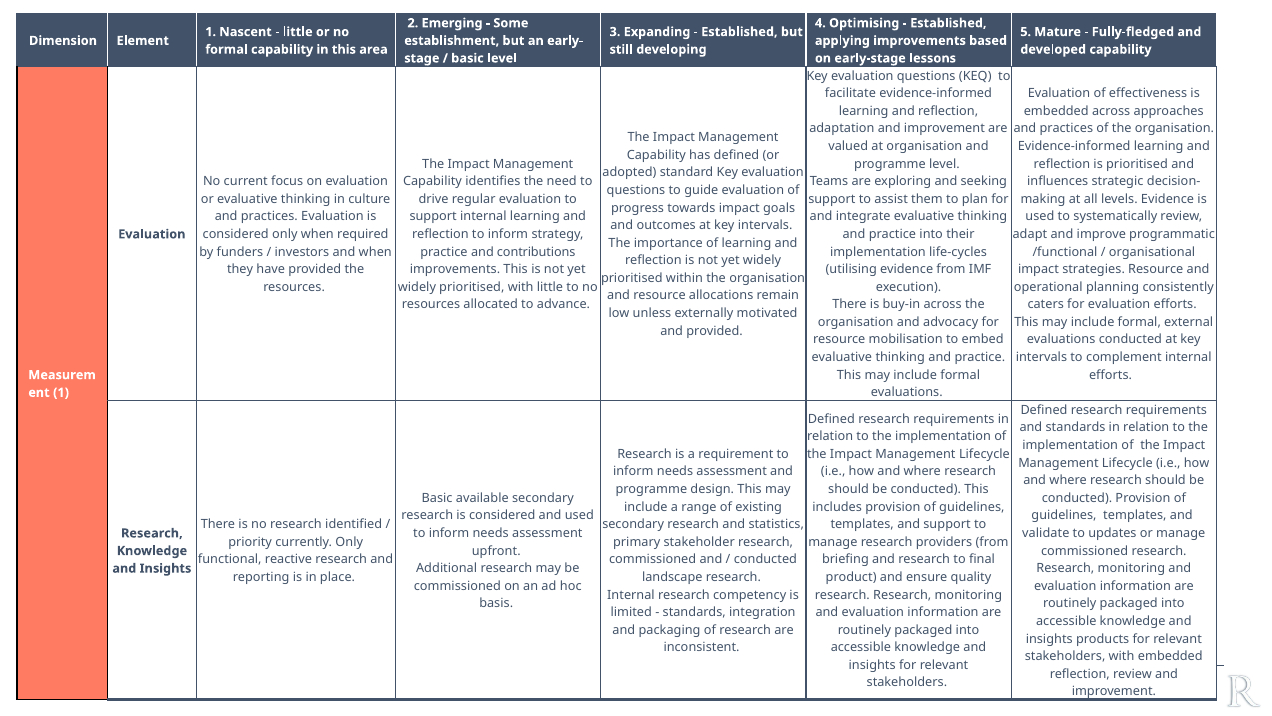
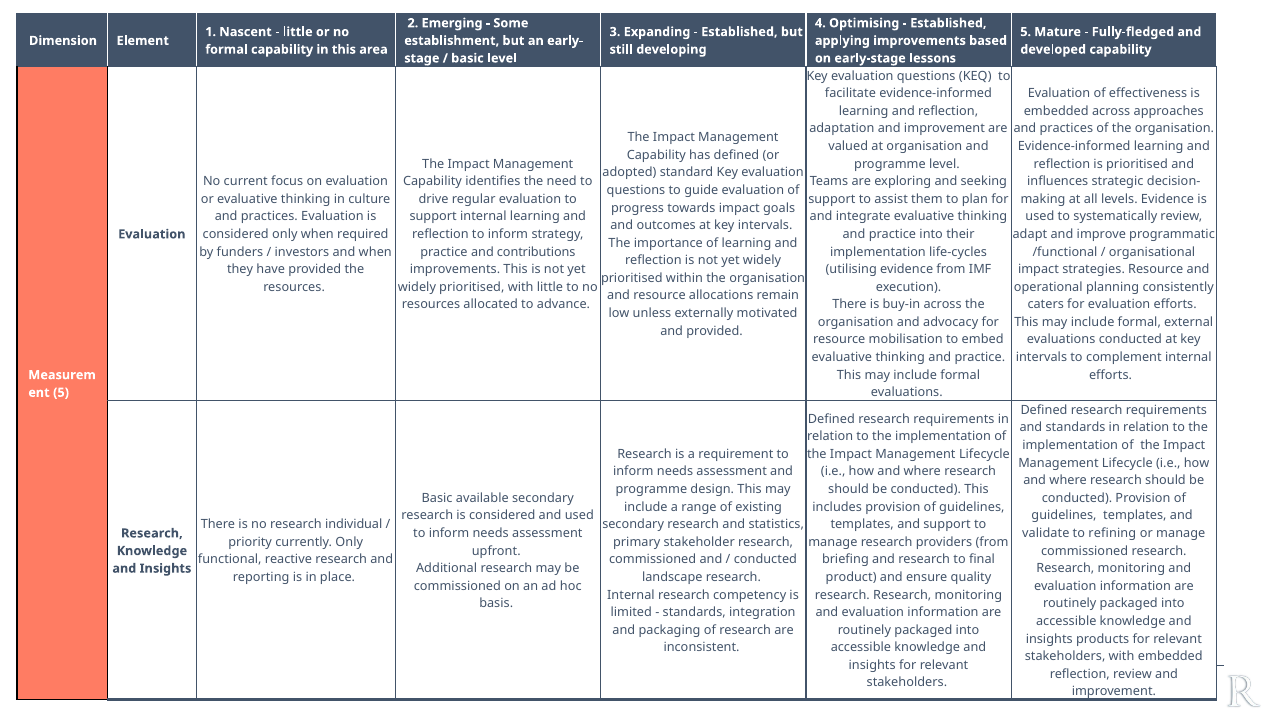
1 at (61, 392): 1 -> 5
identified: identified -> individual
updates: updates -> refining
